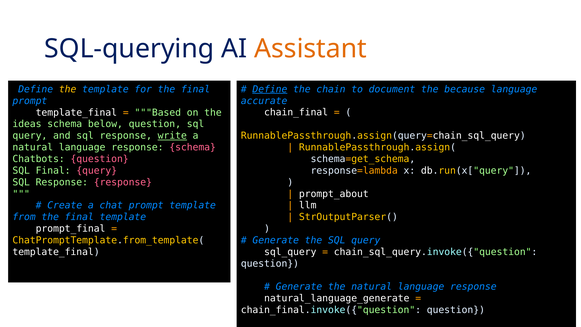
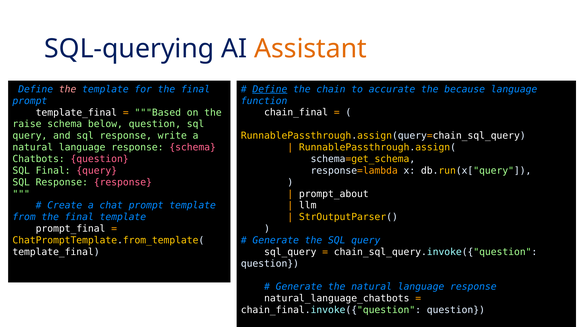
the at (68, 89) colour: yellow -> pink
document: document -> accurate
accurate: accurate -> function
ideas: ideas -> raise
write underline: present -> none
natural_language_generate: natural_language_generate -> natural_language_chatbots
